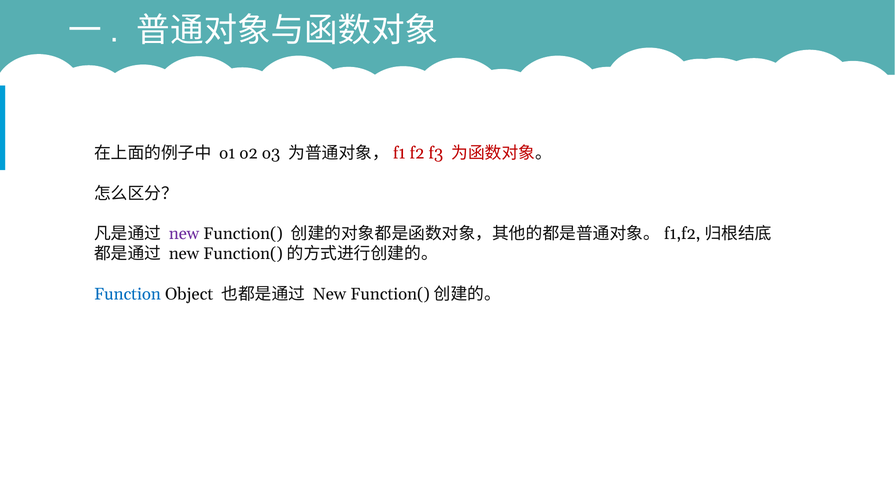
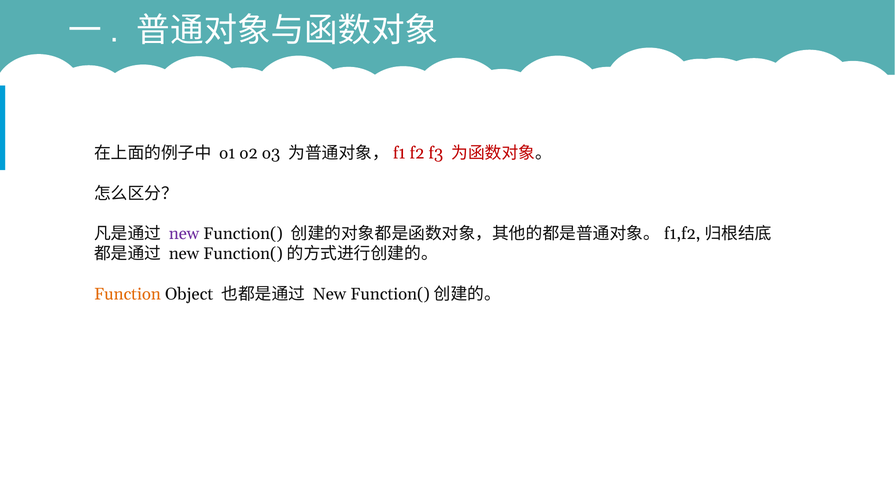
Function colour: blue -> orange
